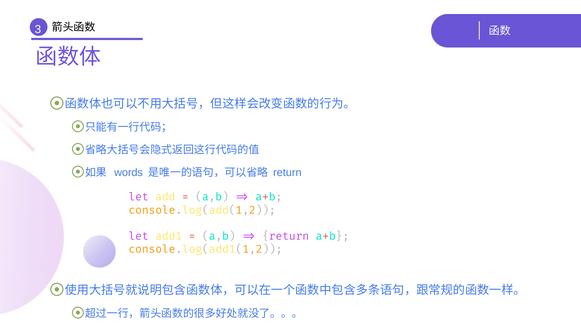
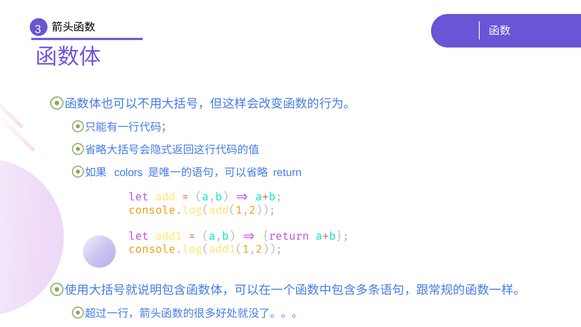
words: words -> colors
